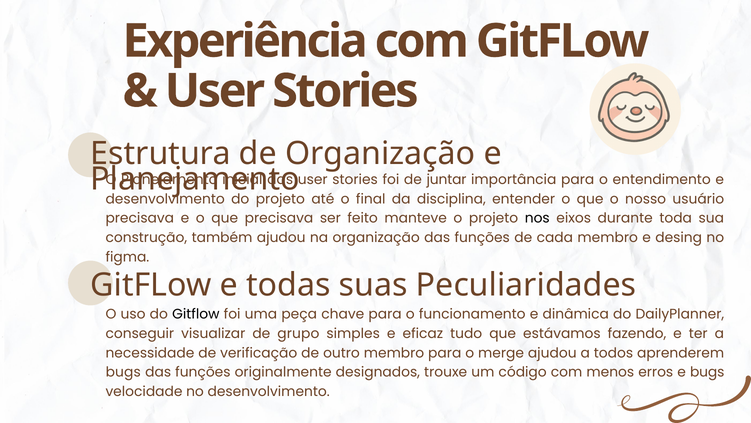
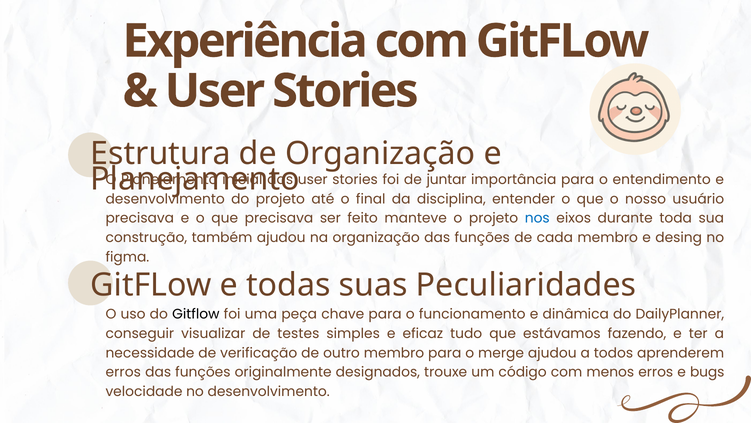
nos colour: black -> blue
grupo: grupo -> testes
bugs at (123, 372): bugs -> erros
